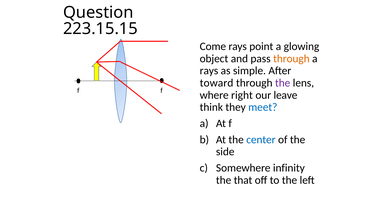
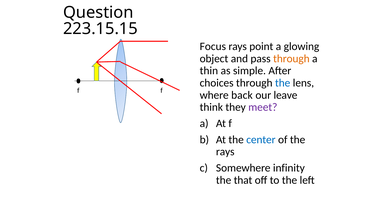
Come: Come -> Focus
rays at (209, 71): rays -> thin
toward: toward -> choices
the at (283, 83) colour: purple -> blue
right: right -> back
meet colour: blue -> purple
side at (225, 152): side -> rays
